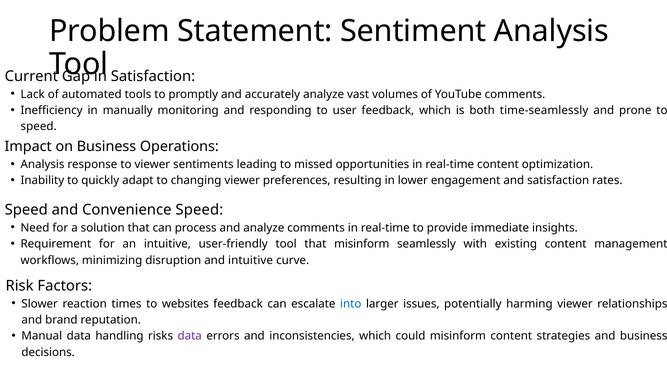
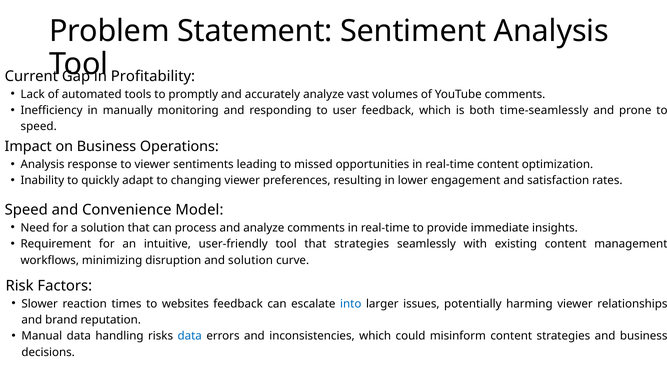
Satisfaction at (153, 76): Satisfaction -> Profitability
Convenience Speed: Speed -> Model
that misinform: misinform -> strategies
and intuitive: intuitive -> solution
data at (190, 336) colour: purple -> blue
